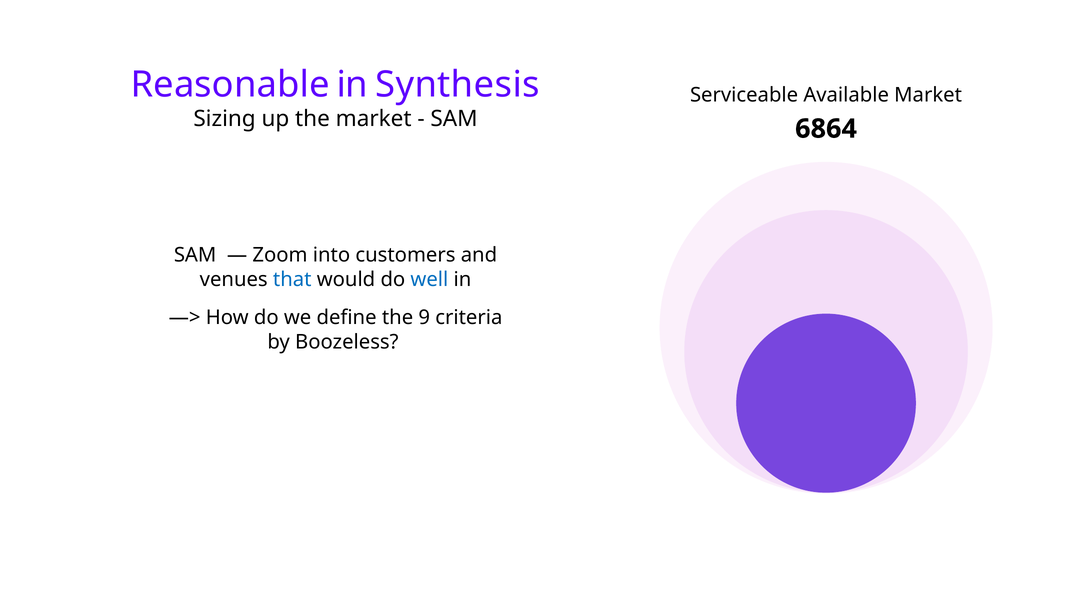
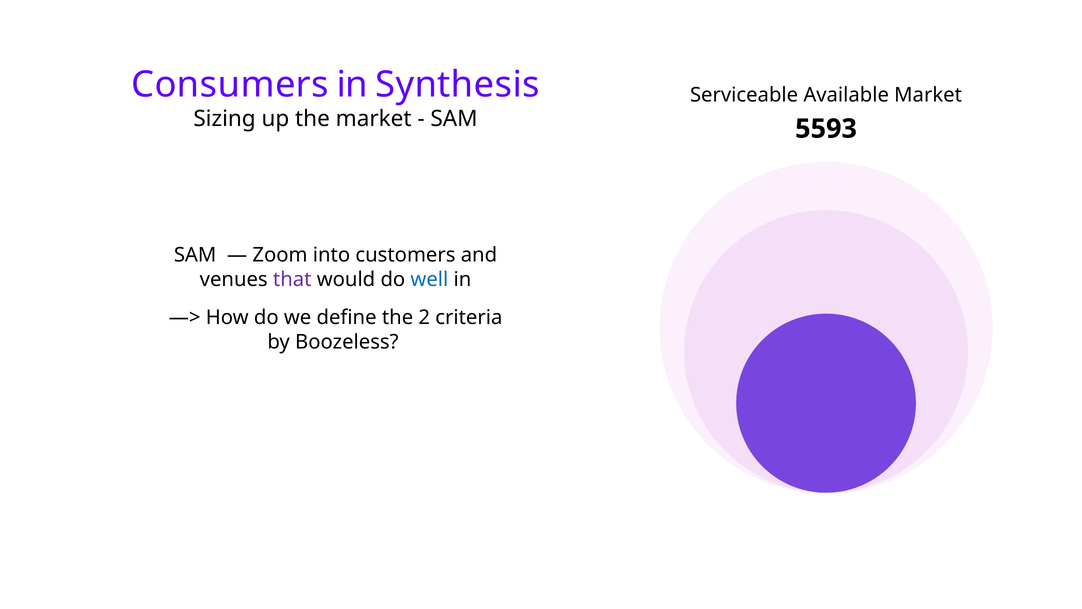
Reasonable: Reasonable -> Consumers
6864: 6864 -> 5593
that colour: blue -> purple
9: 9 -> 2
